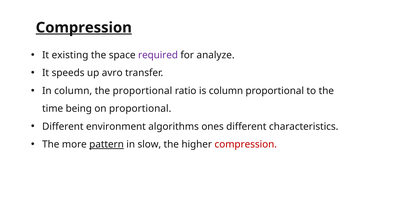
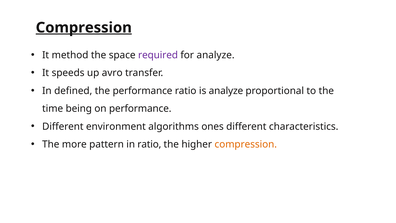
existing: existing -> method
In column: column -> defined
the proportional: proportional -> performance
is column: column -> analyze
on proportional: proportional -> performance
pattern underline: present -> none
in slow: slow -> ratio
compression at (246, 144) colour: red -> orange
